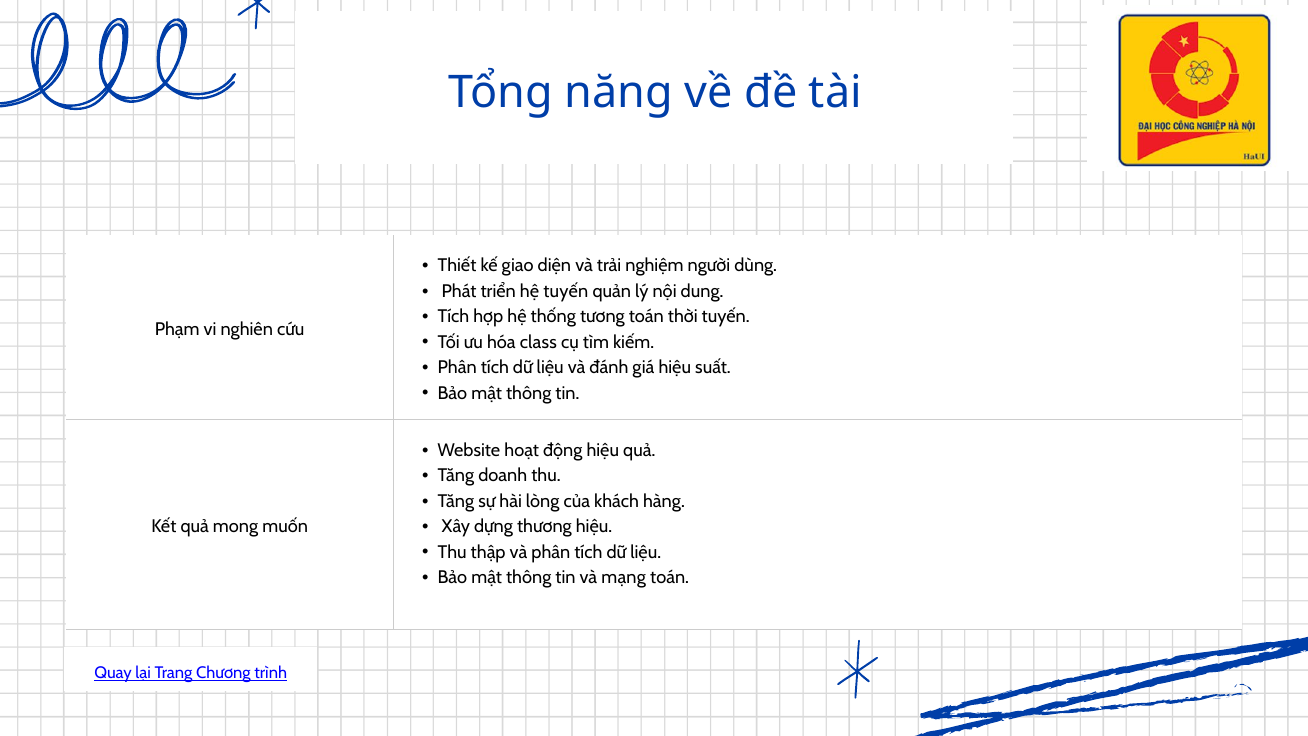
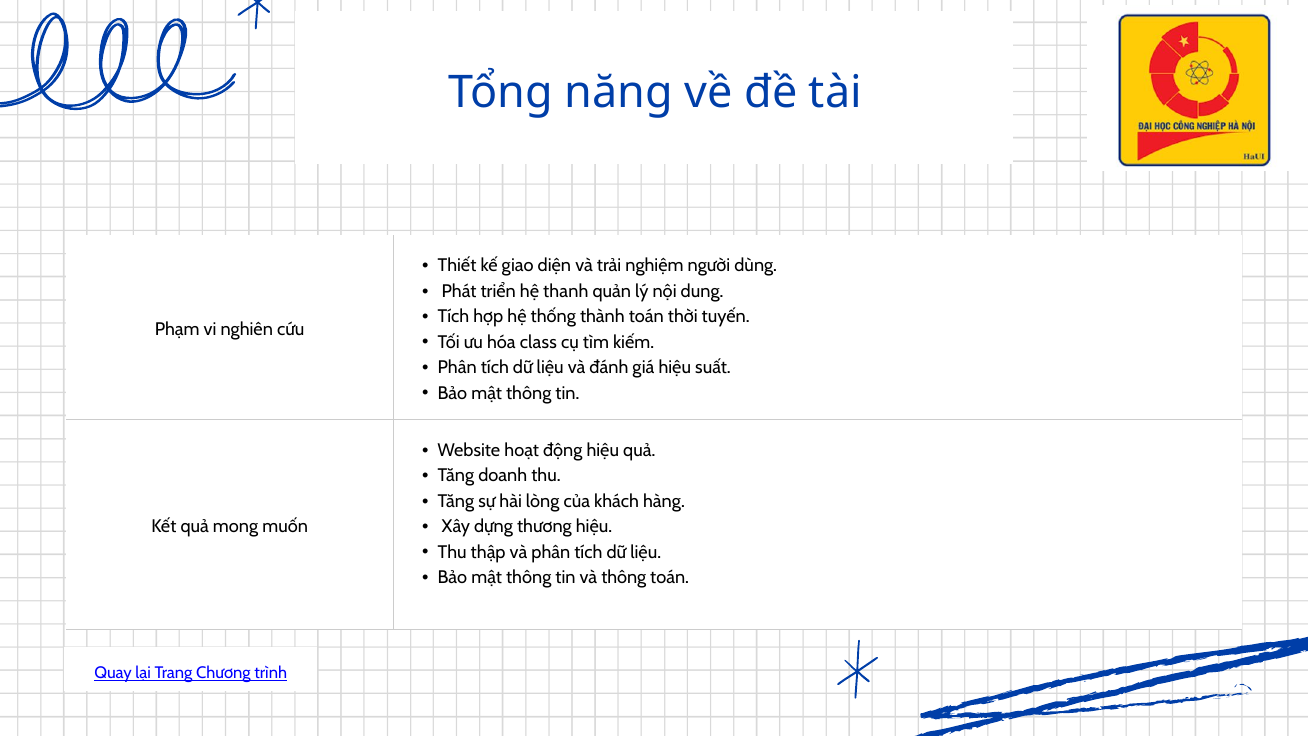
hệ tuyến: tuyến -> thanh
tương: tương -> thành
và mạng: mạng -> thông
